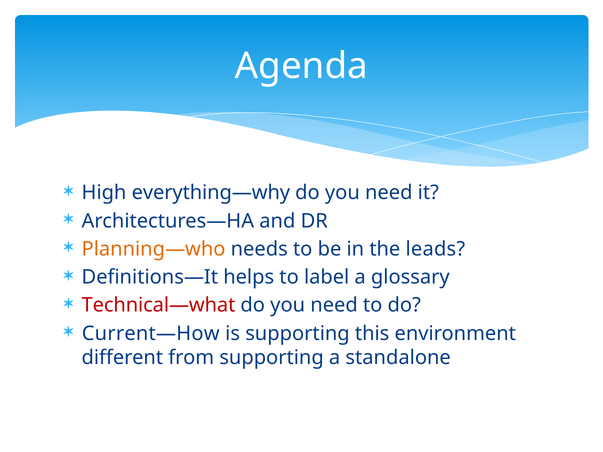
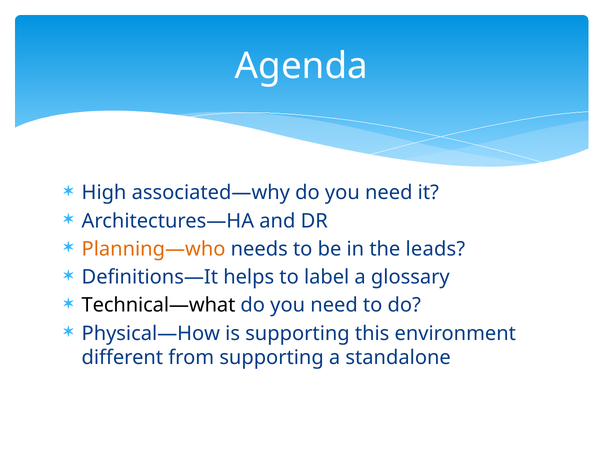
everything—why: everything—why -> associated—why
Technical—what colour: red -> black
Current—How: Current—How -> Physical—How
